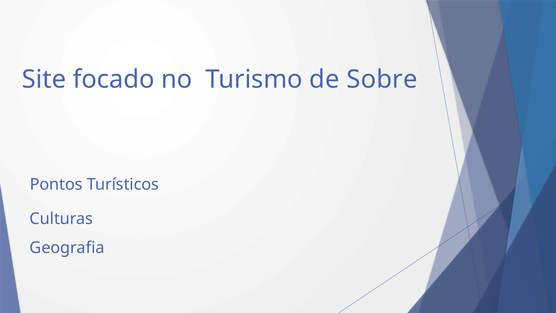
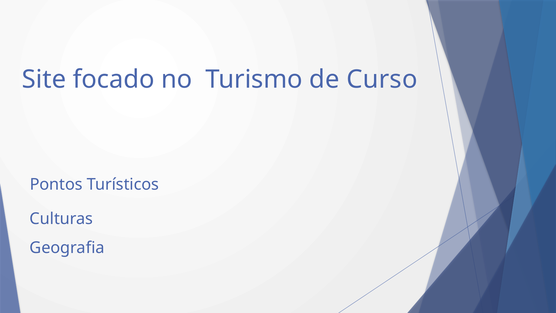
Sobre: Sobre -> Curso
